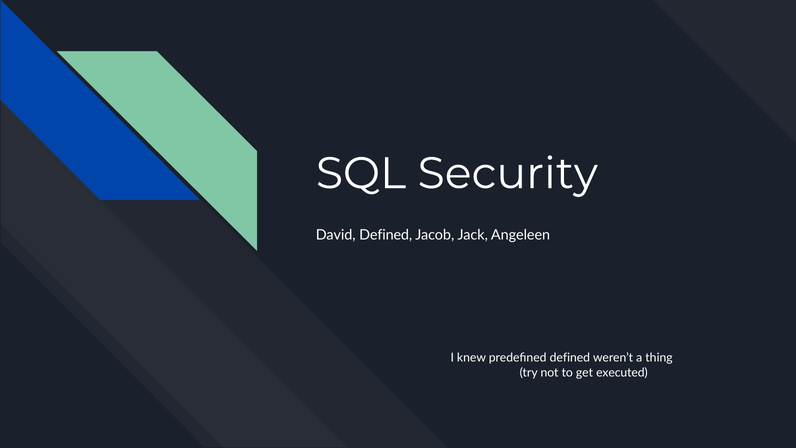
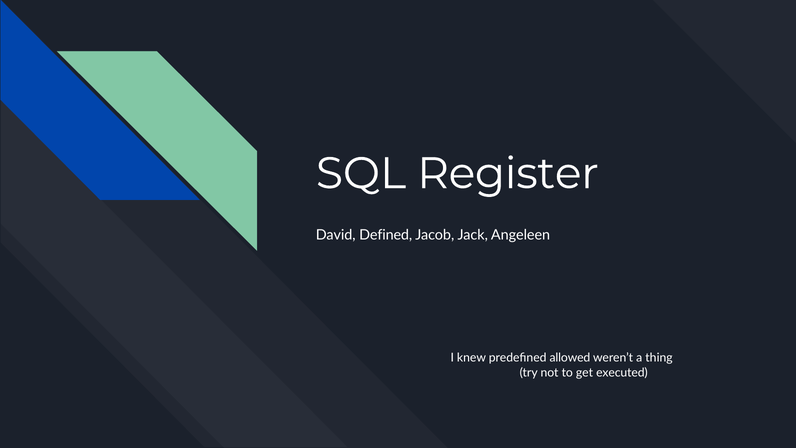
Security: Security -> Register
predefined defined: defined -> allowed
